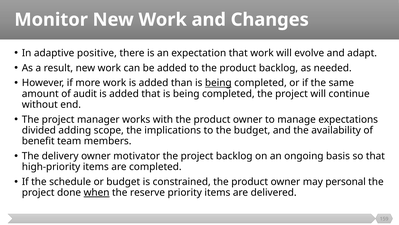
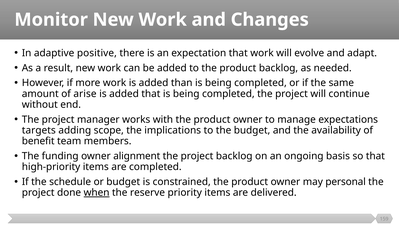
being at (218, 83) underline: present -> none
audit: audit -> arise
divided: divided -> targets
delivery: delivery -> funding
motivator: motivator -> alignment
